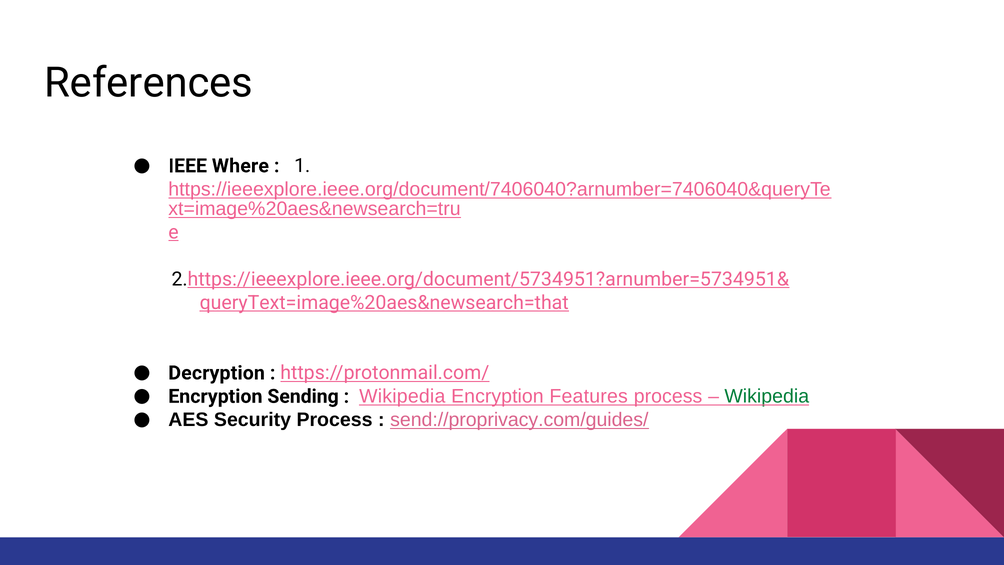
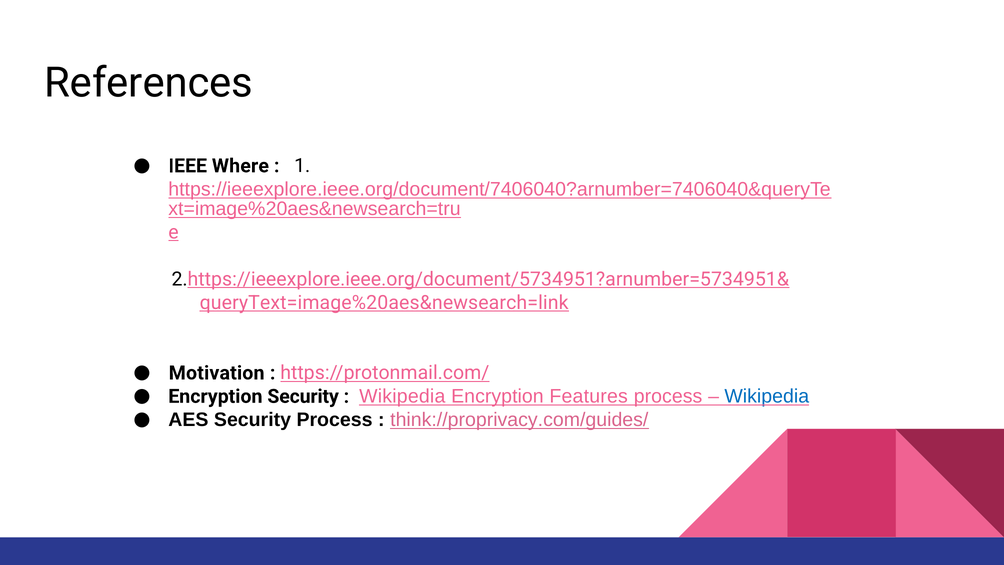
queryText=image%20aes&newsearch=that: queryText=image%20aes&newsearch=that -> queryText=image%20aes&newsearch=link
Decryption: Decryption -> Motivation
Encryption Sending: Sending -> Security
Wikipedia at (767, 396) colour: green -> blue
send://proprivacy.com/guides/: send://proprivacy.com/guides/ -> think://proprivacy.com/guides/
